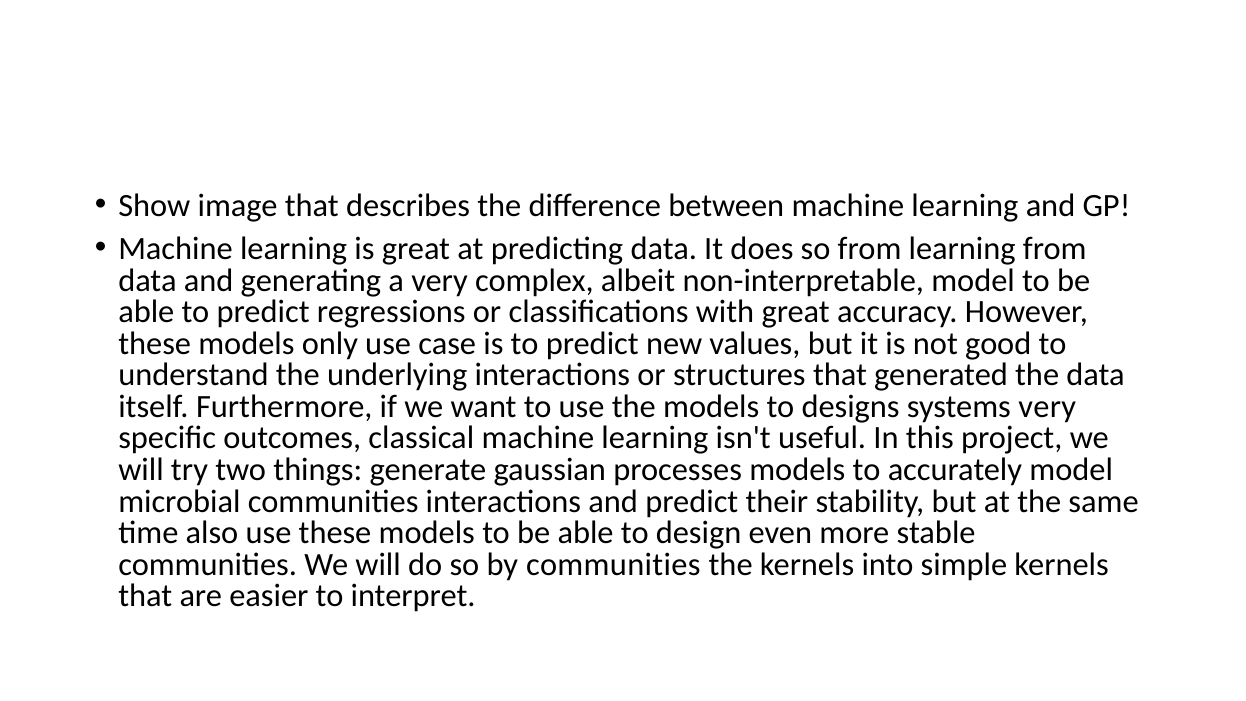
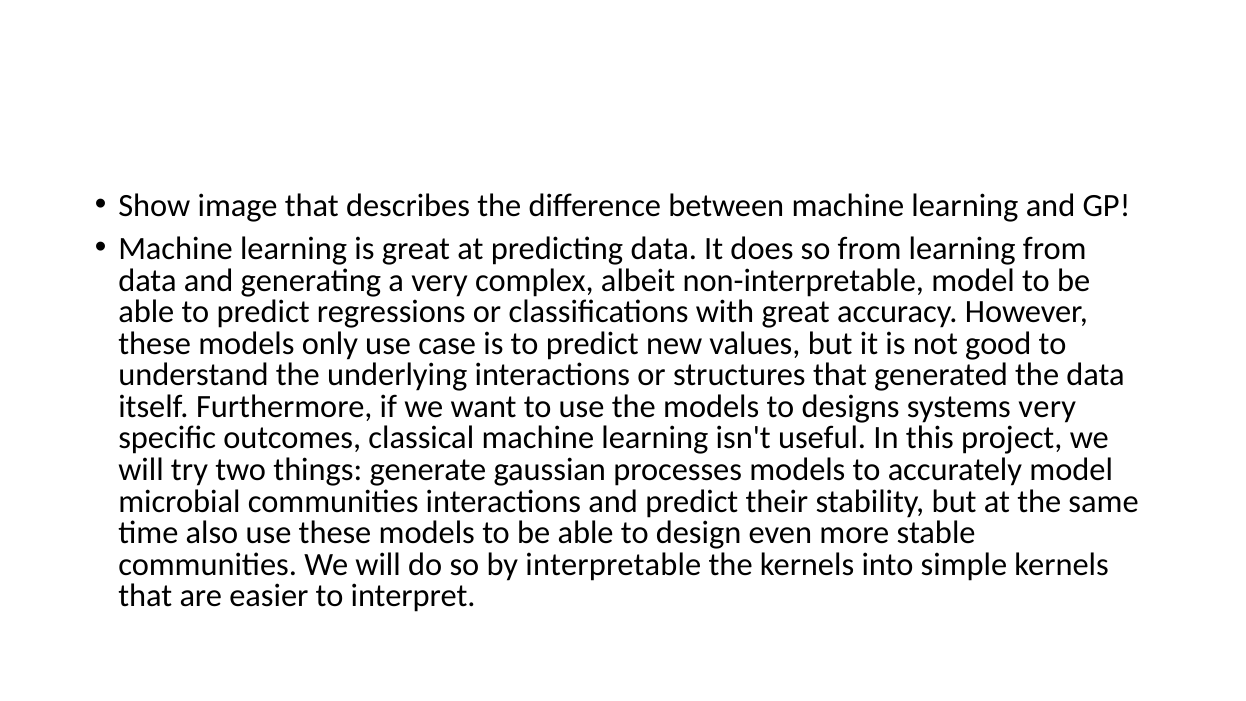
by communities: communities -> interpretable
